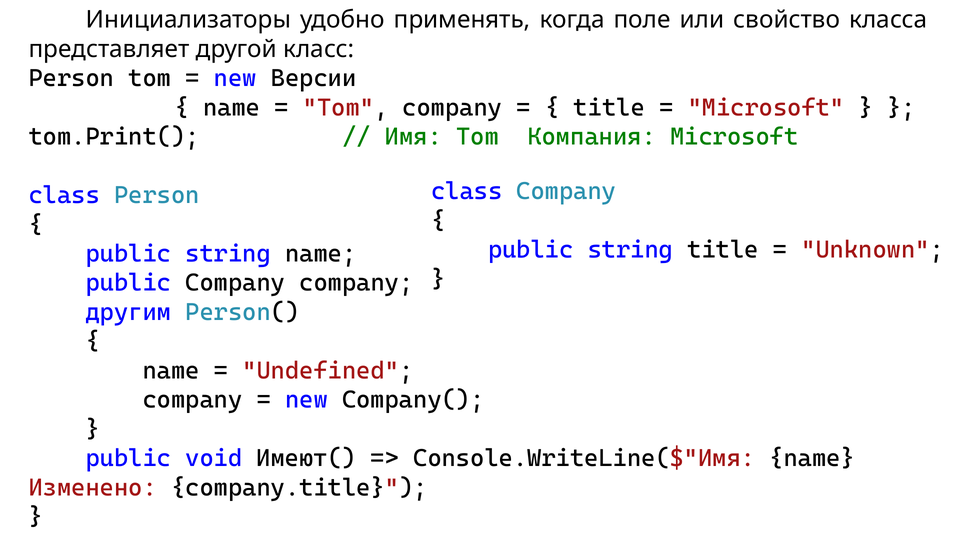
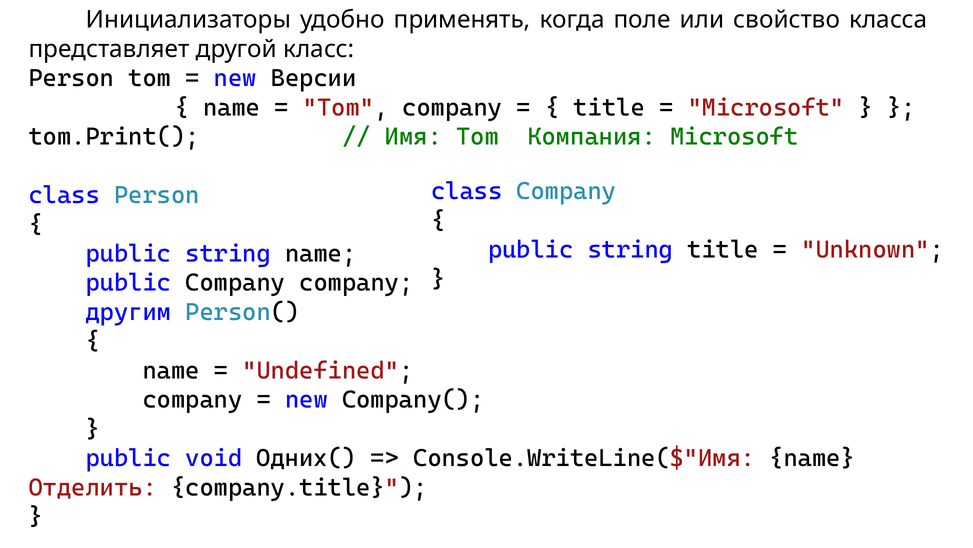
Имеют(: Имеют( -> Одних(
Изменено: Изменено -> Отделить
